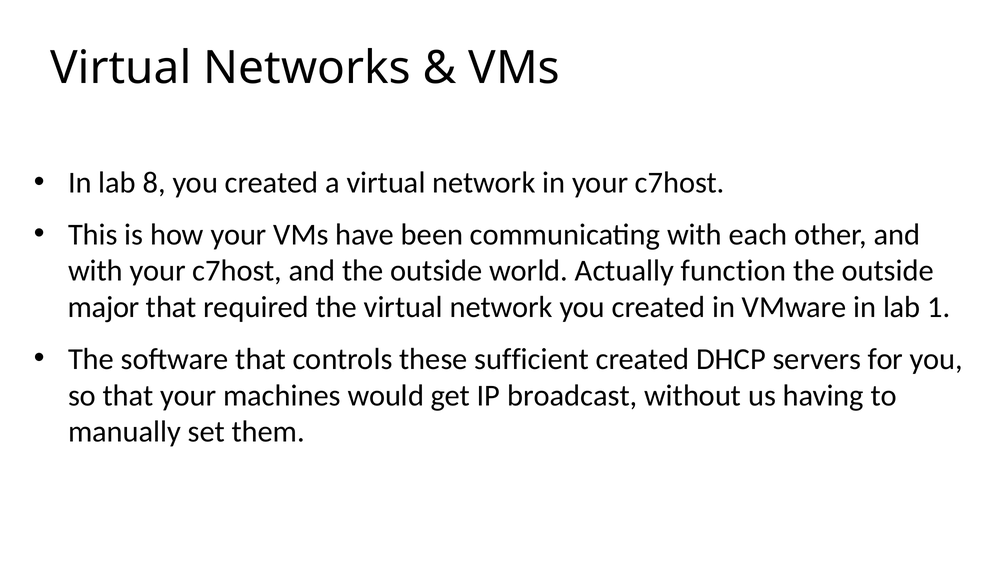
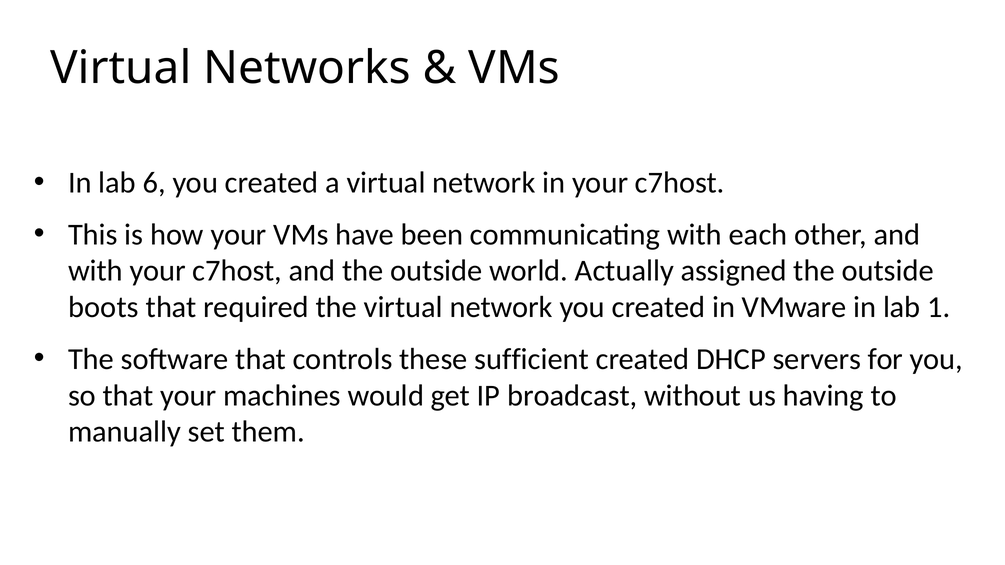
8: 8 -> 6
function: function -> assigned
major: major -> boots
